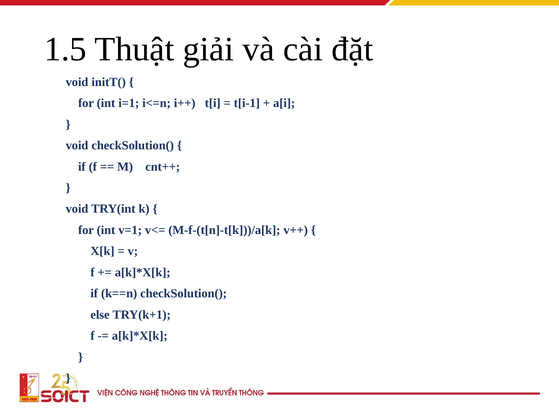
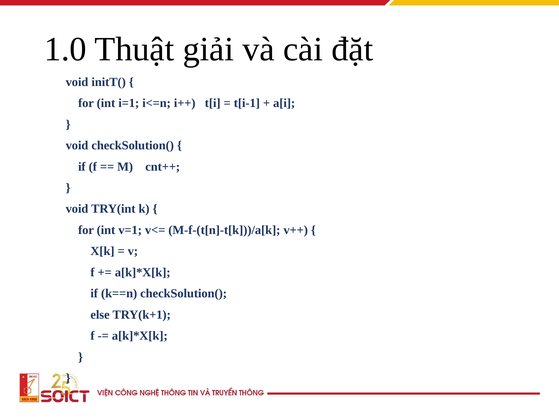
1.5: 1.5 -> 1.0
